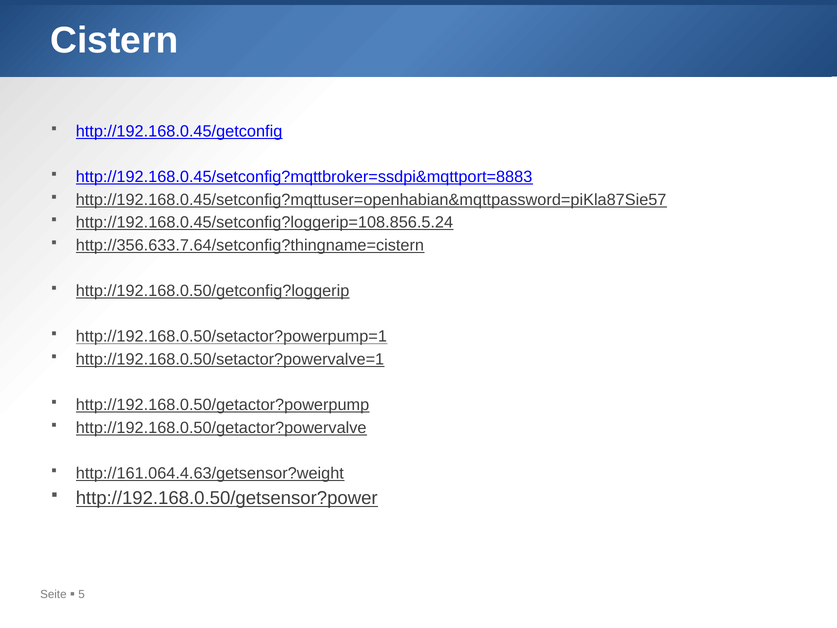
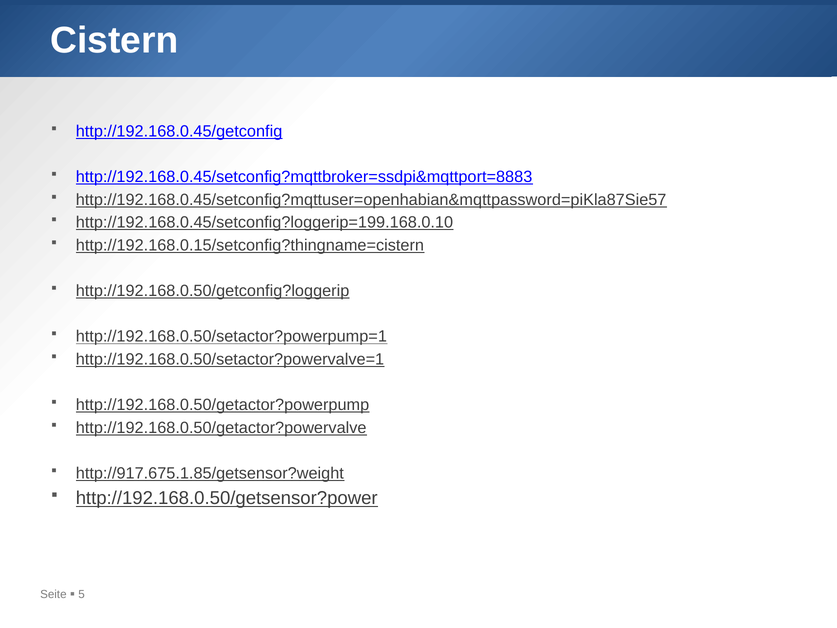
http://192.168.0.45/setconfig?loggerip=108.856.5.24: http://192.168.0.45/setconfig?loggerip=108.856.5.24 -> http://192.168.0.45/setconfig?loggerip=199.168.0.10
http://356.633.7.64/setconfig?thingname=cistern: http://356.633.7.64/setconfig?thingname=cistern -> http://192.168.0.15/setconfig?thingname=cistern
http://161.064.4.63/getsensor?weight: http://161.064.4.63/getsensor?weight -> http://917.675.1.85/getsensor?weight
